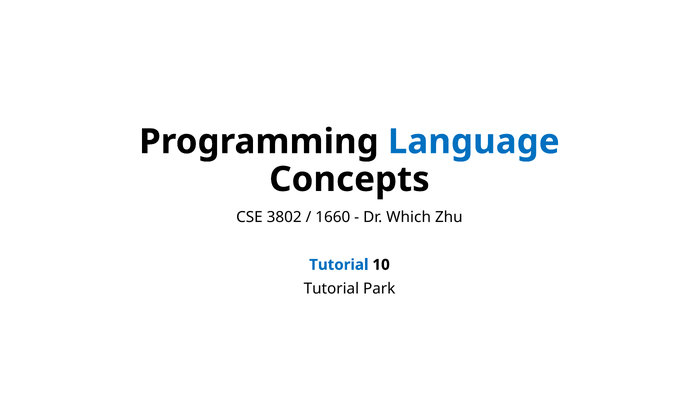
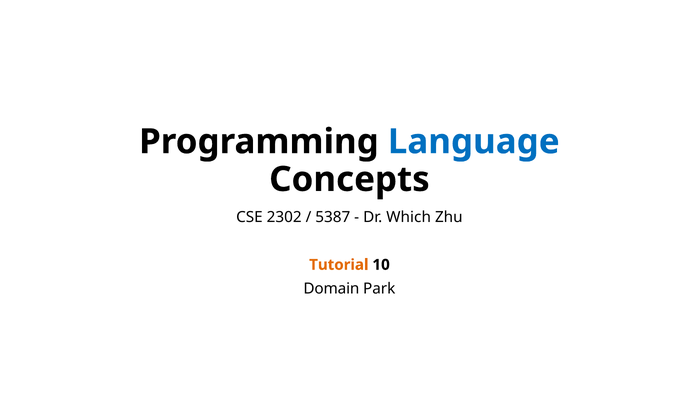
3802: 3802 -> 2302
1660: 1660 -> 5387
Tutorial at (339, 265) colour: blue -> orange
Tutorial at (331, 289): Tutorial -> Domain
